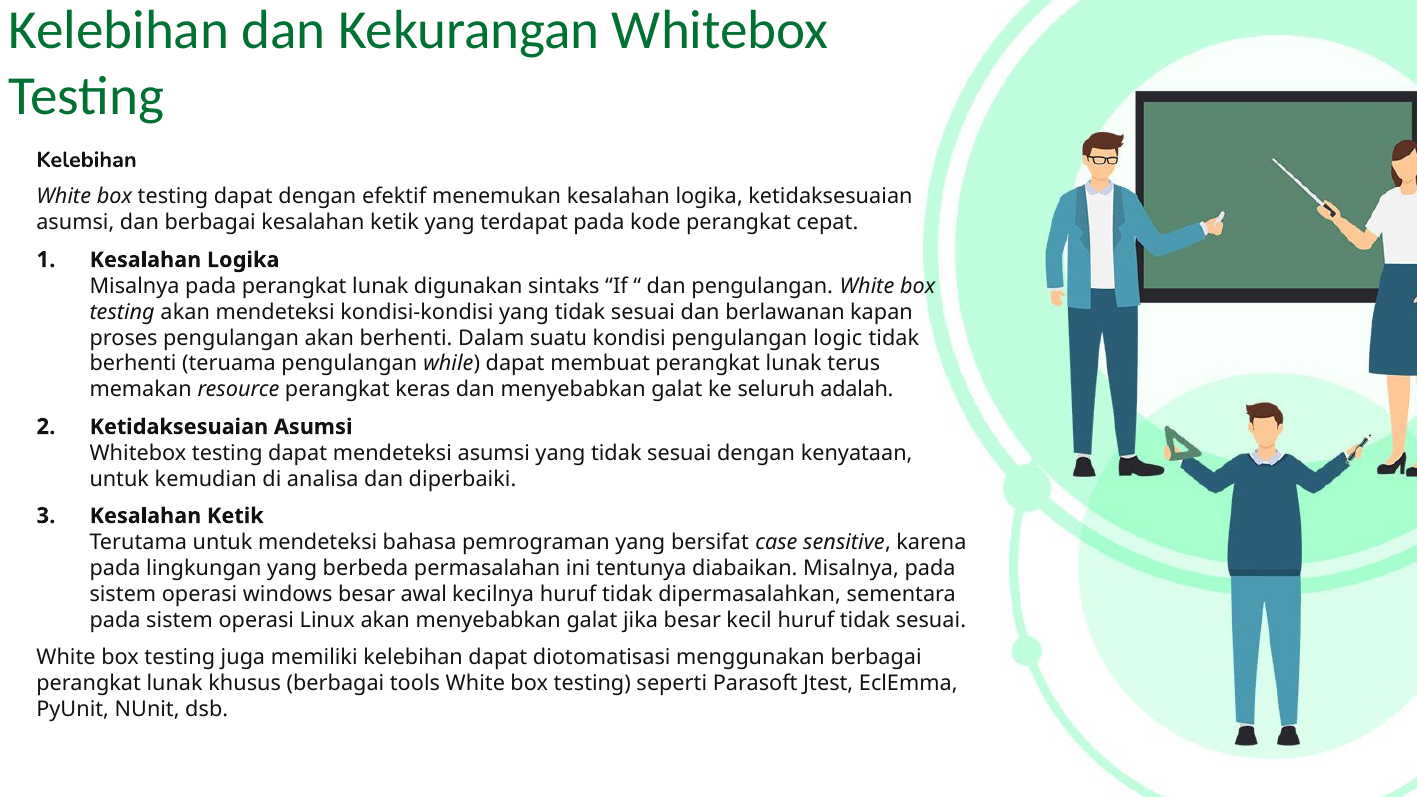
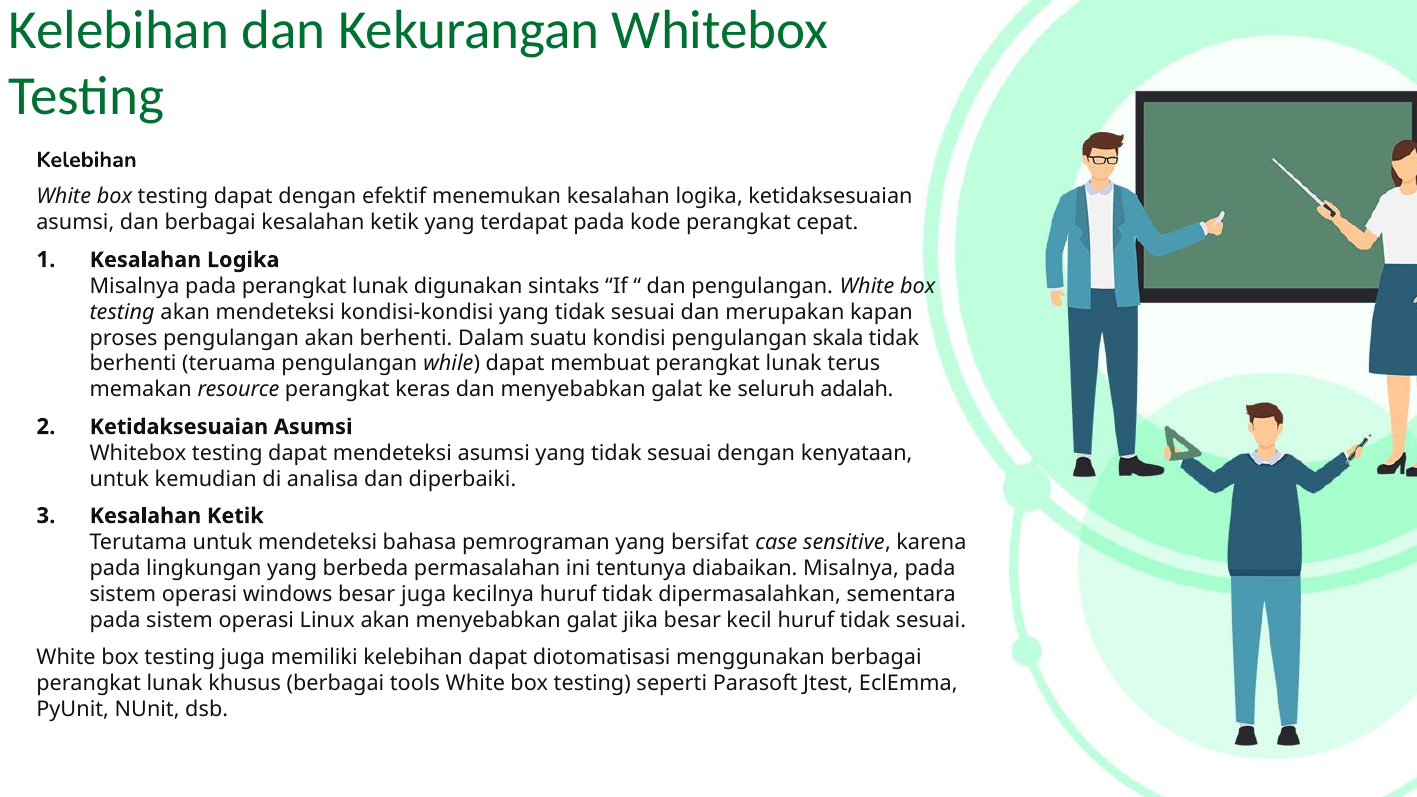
berlawanan: berlawanan -> merupakan
logic: logic -> skala
besar awal: awal -> juga
